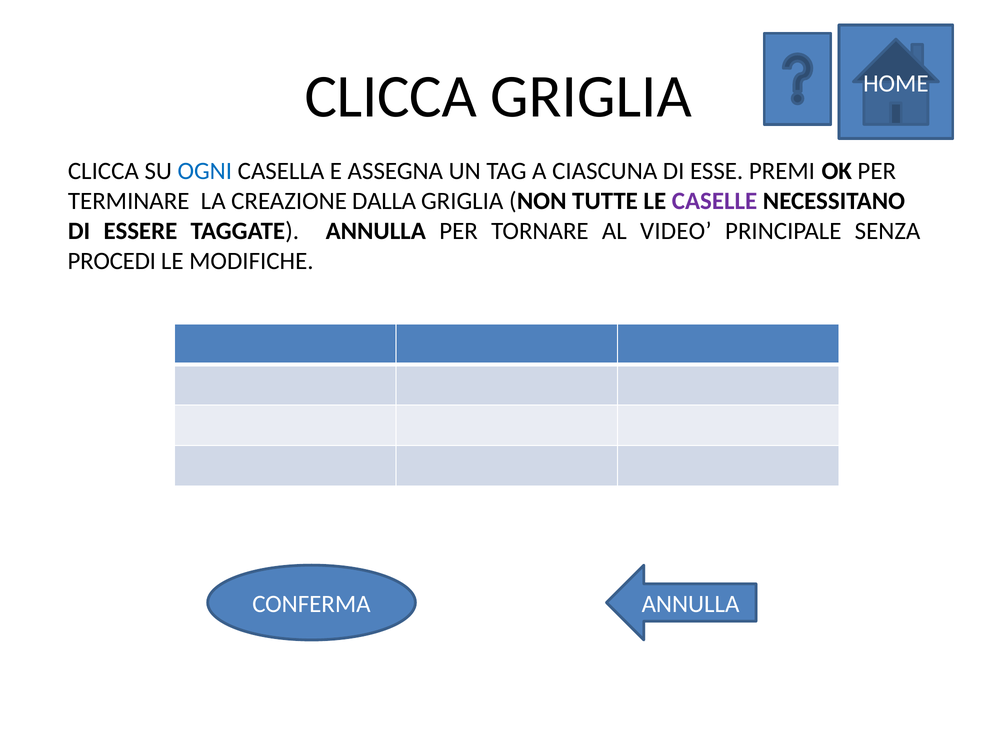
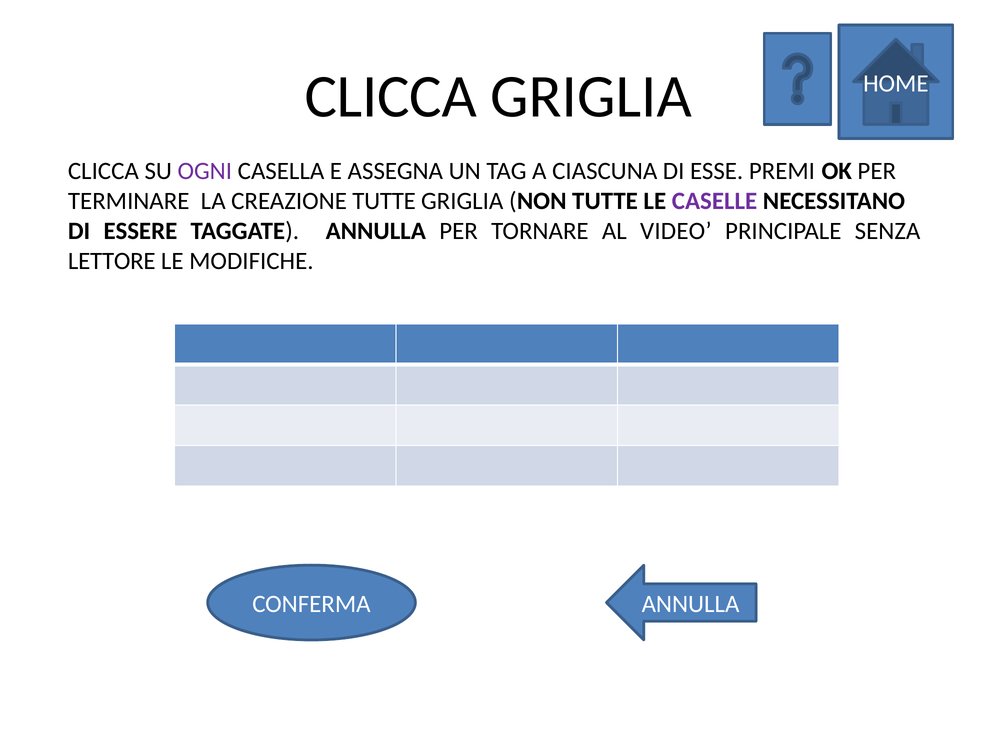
OGNI colour: blue -> purple
CREAZIONE DALLA: DALLA -> TUTTE
PROCEDI: PROCEDI -> LETTORE
